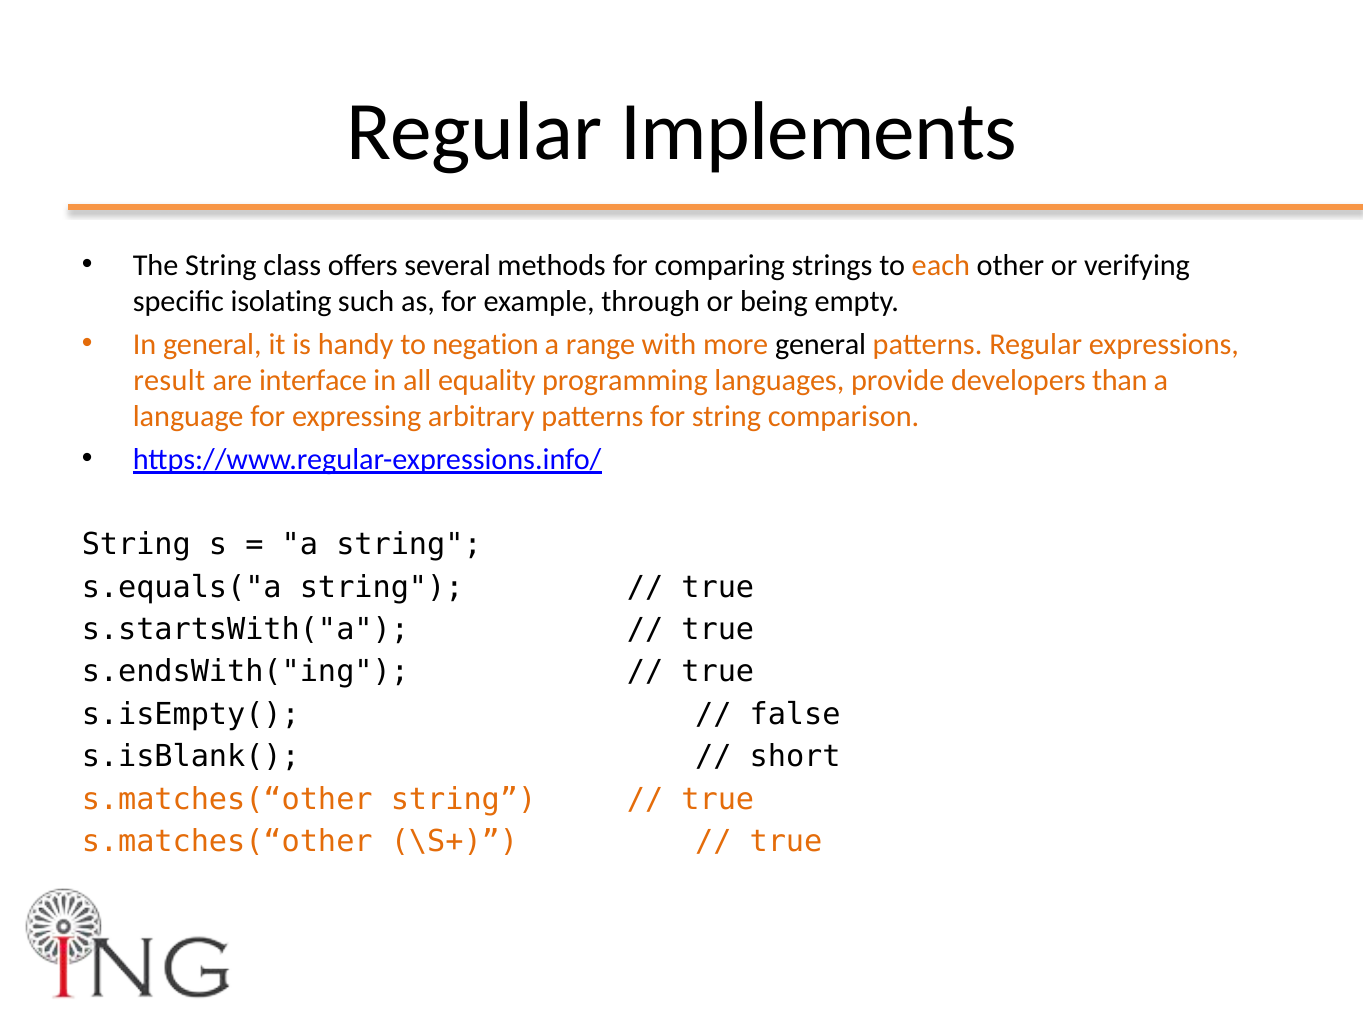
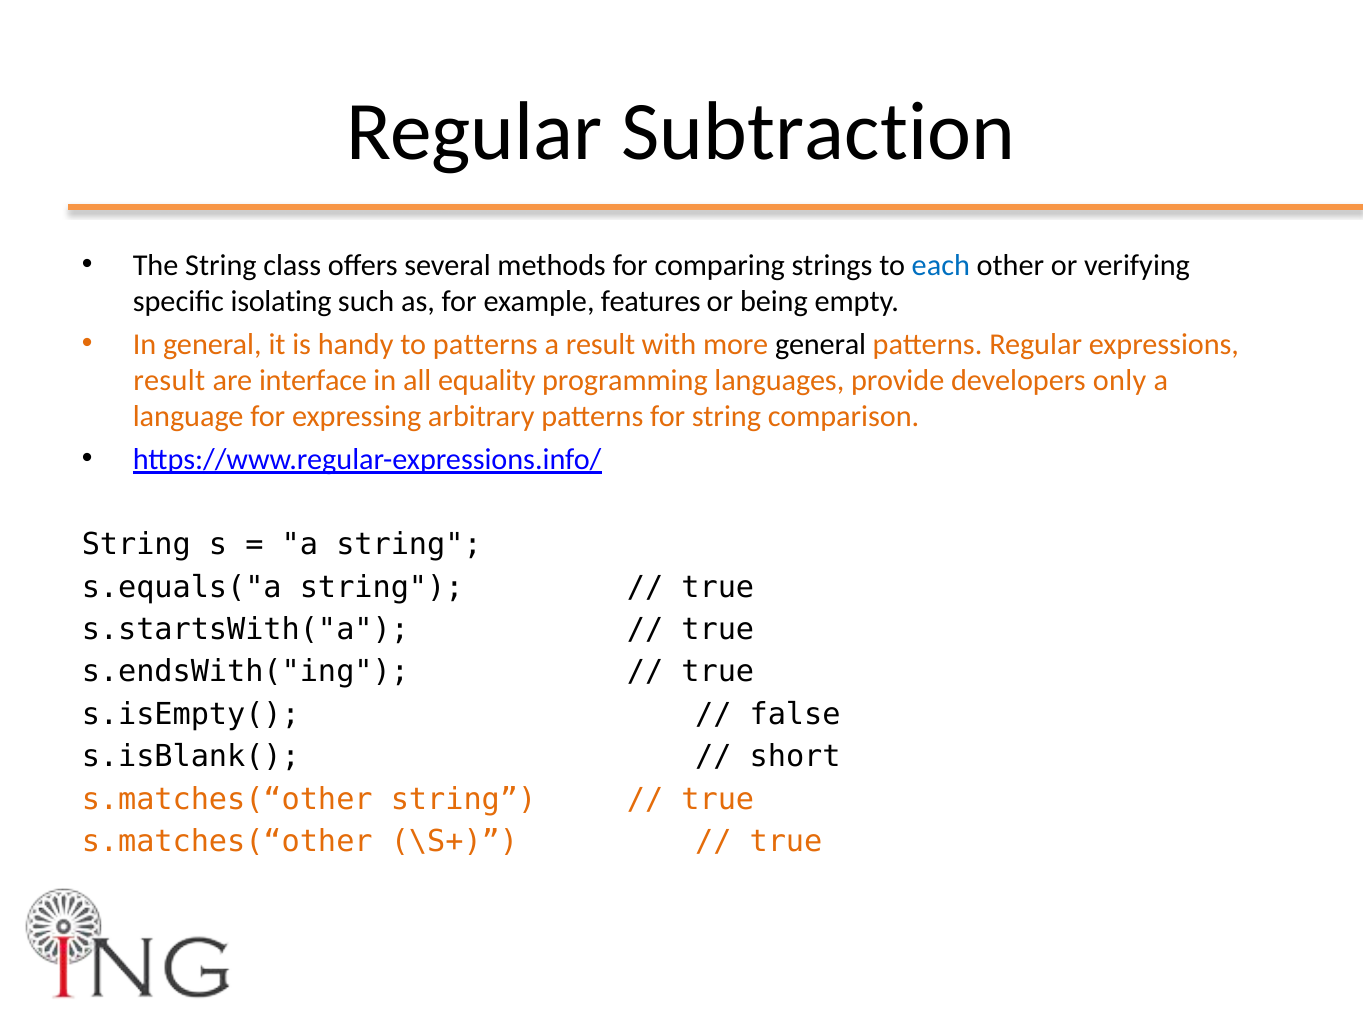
Implements: Implements -> Subtraction
each colour: orange -> blue
through: through -> features
to negation: negation -> patterns
a range: range -> result
than: than -> only
